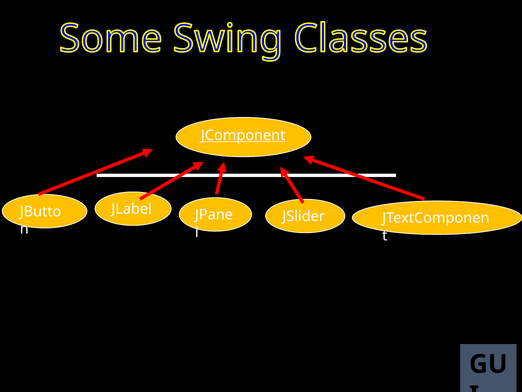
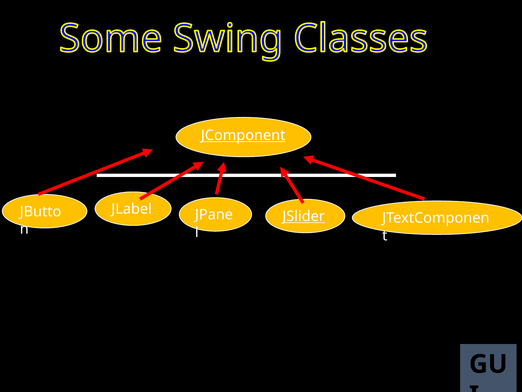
JSlider underline: none -> present
